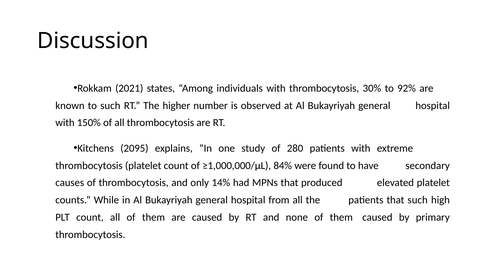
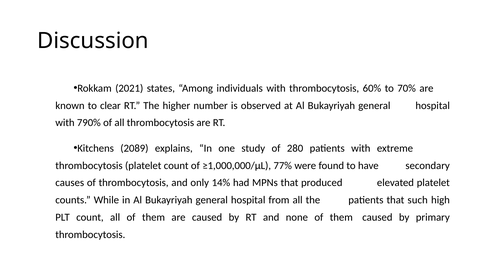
30%: 30% -> 60%
92%: 92% -> 70%
to such: such -> clear
150%: 150% -> 790%
2095: 2095 -> 2089
84%: 84% -> 77%
